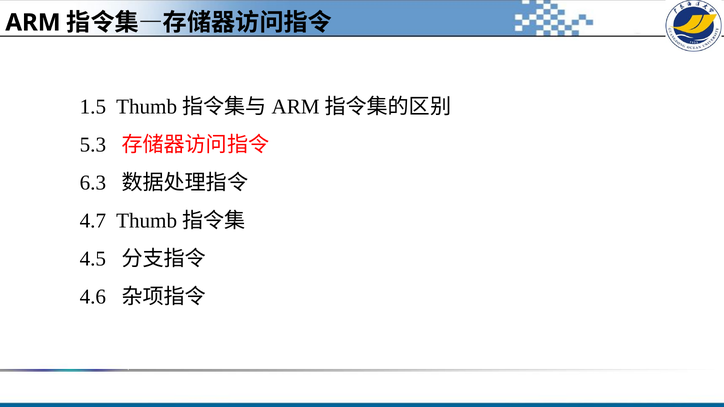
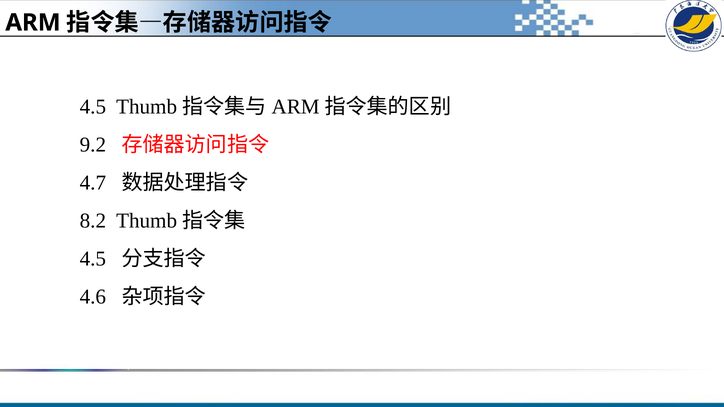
1.5 at (93, 107): 1.5 -> 4.5
5.3: 5.3 -> 9.2
6.3: 6.3 -> 4.7
4.7: 4.7 -> 8.2
